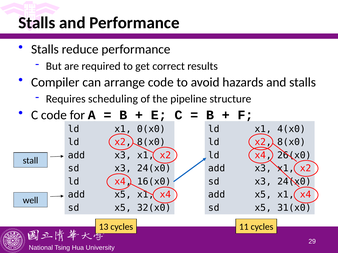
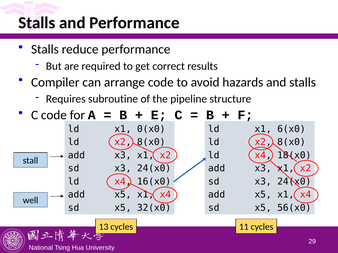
scheduling: scheduling -> subroutine
4(x0: 4(x0 -> 6(x0
26(x0: 26(x0 -> 18(x0
31(x0: 31(x0 -> 56(x0
